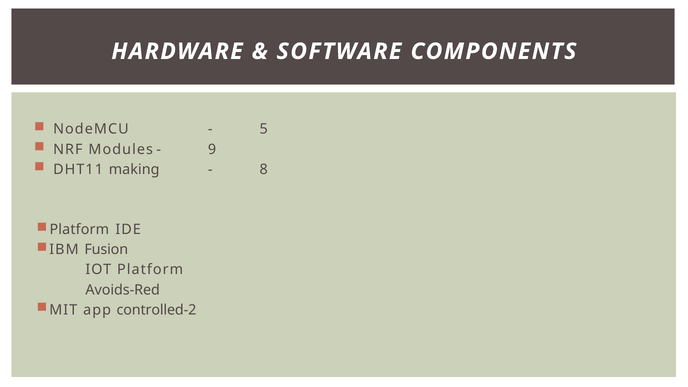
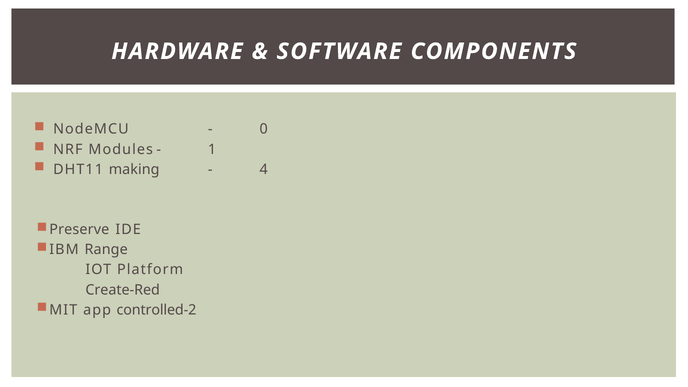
5: 5 -> 0
9: 9 -> 1
8: 8 -> 4
Platform at (79, 230): Platform -> Preserve
Fusion: Fusion -> Range
Avoids-Red: Avoids-Red -> Create-Red
